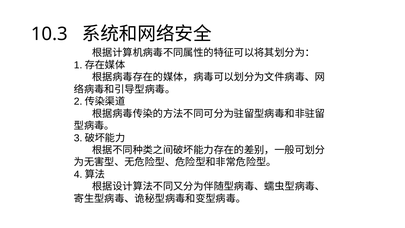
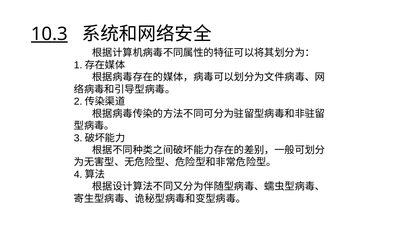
10.3 underline: none -> present
